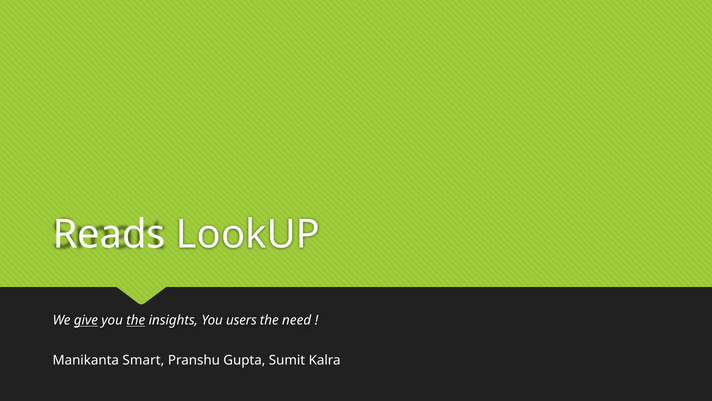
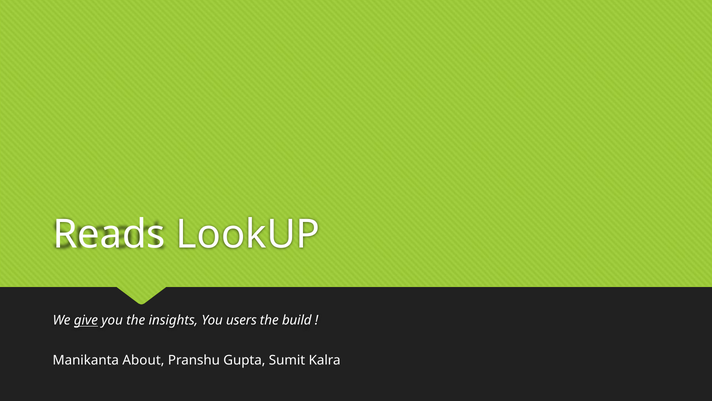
the at (136, 320) underline: present -> none
need: need -> build
Smart: Smart -> About
